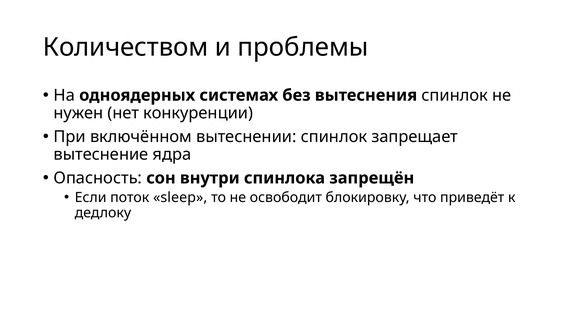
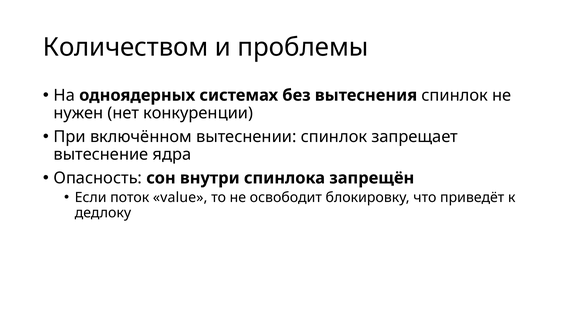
sleep: sleep -> value
